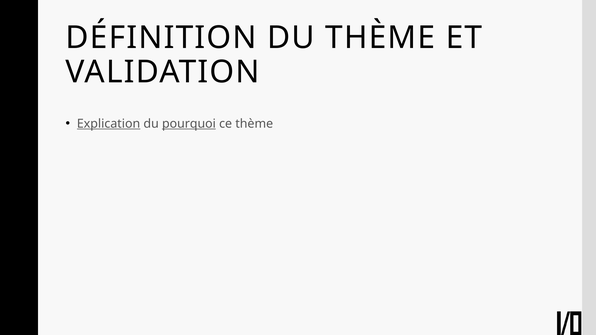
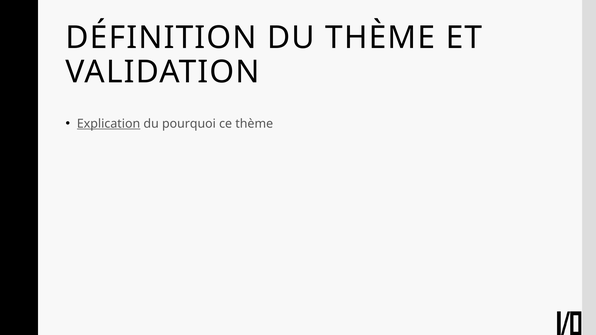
pourquoi underline: present -> none
